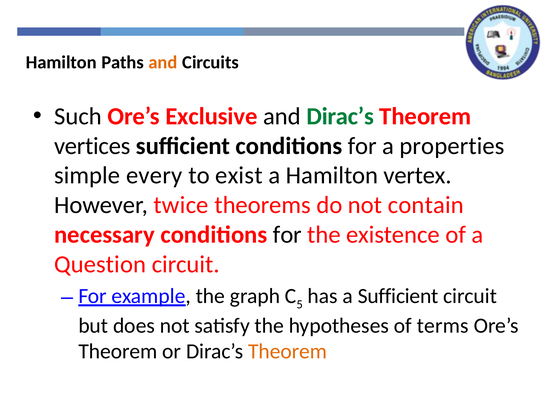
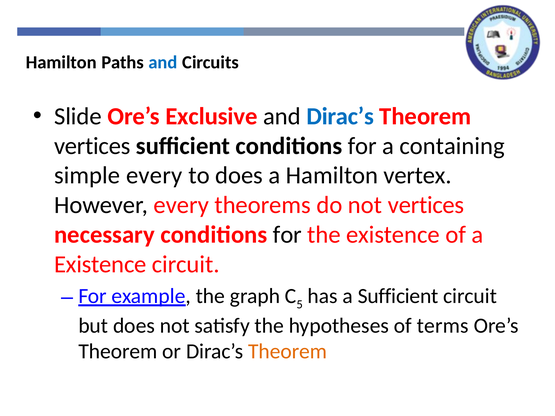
and at (163, 63) colour: orange -> blue
Such: Such -> Slide
Dirac’s at (340, 116) colour: green -> blue
properties: properties -> containing
to exist: exist -> does
However twice: twice -> every
not contain: contain -> vertices
Question at (100, 264): Question -> Existence
